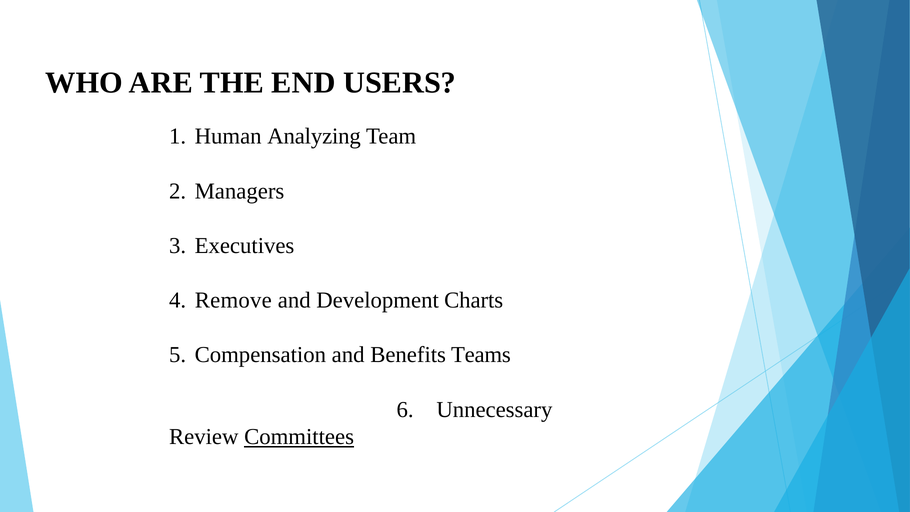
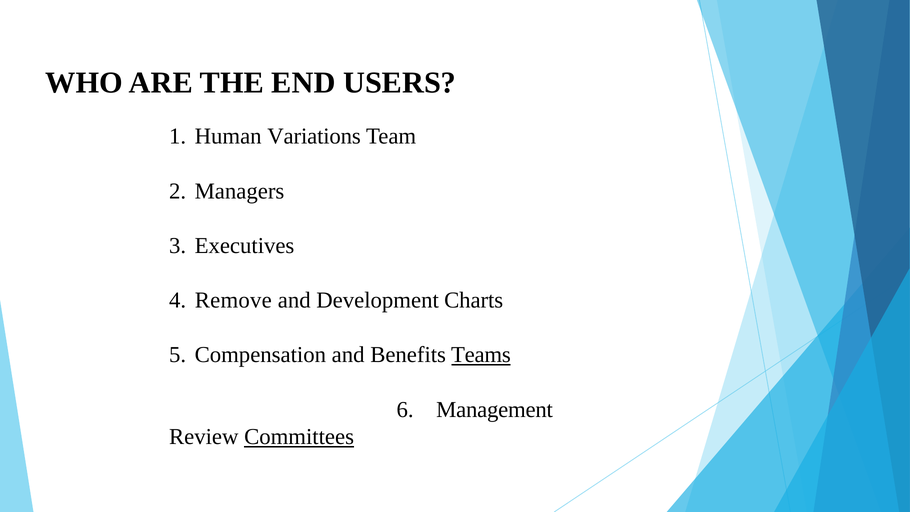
Analyzing: Analyzing -> Variations
Teams underline: none -> present
Unnecessary: Unnecessary -> Management
